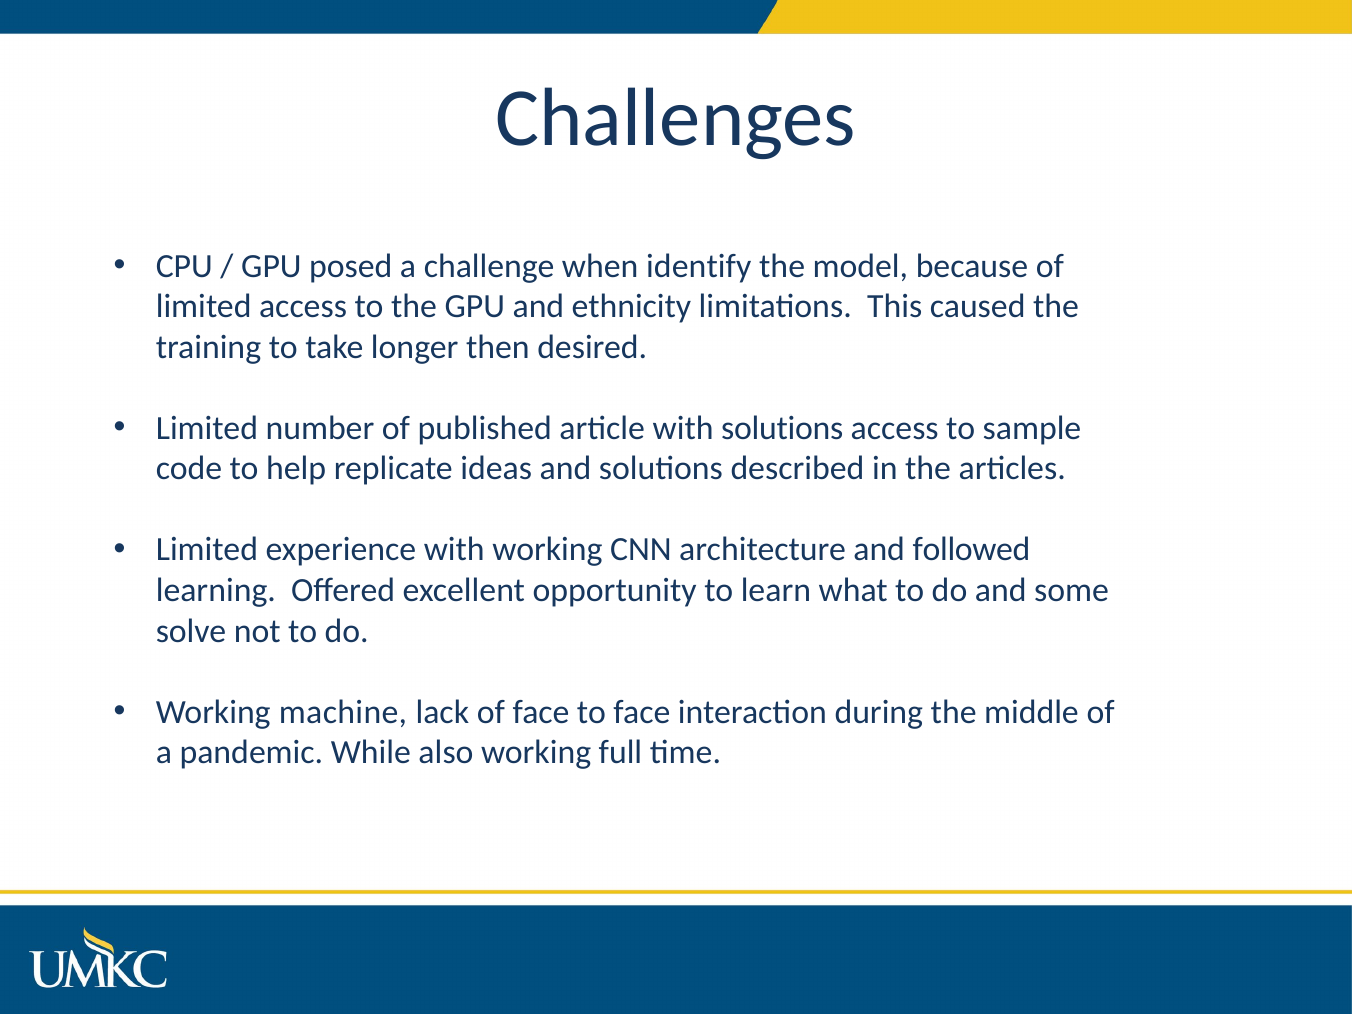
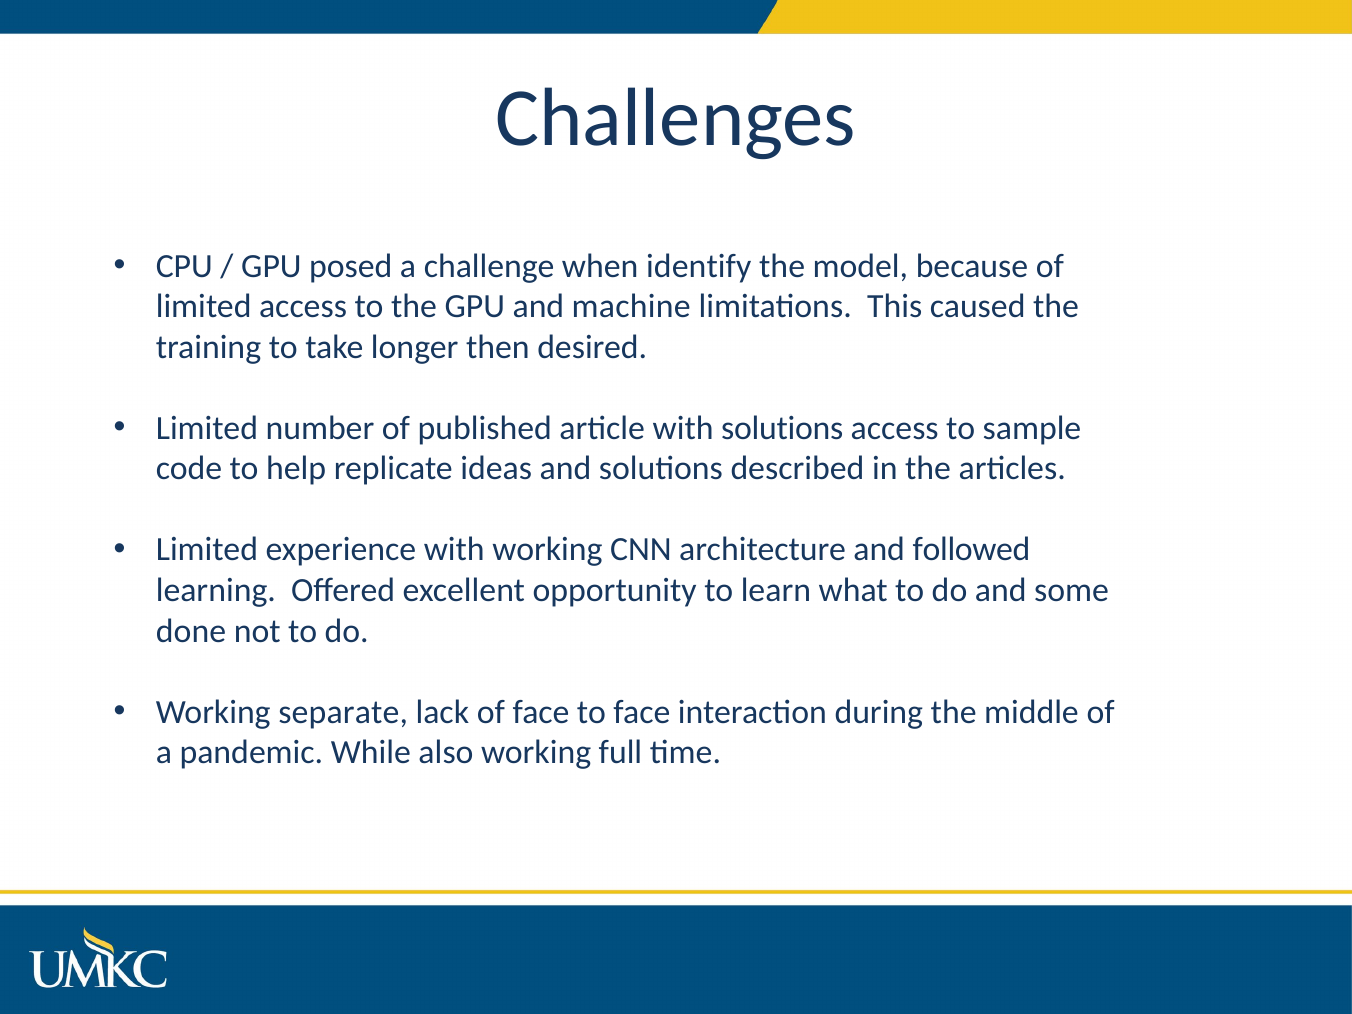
ethnicity: ethnicity -> machine
solve: solve -> done
machine: machine -> separate
